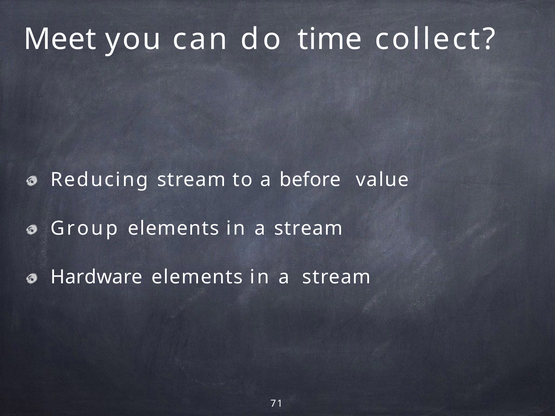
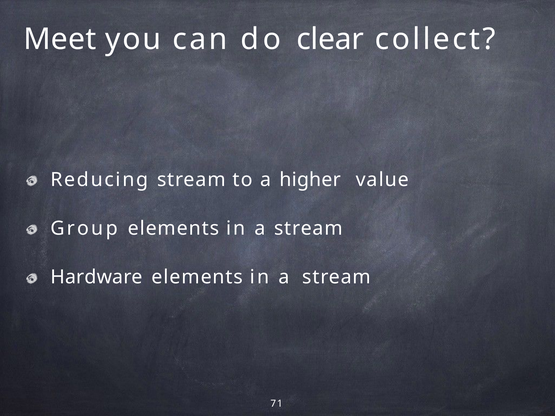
time: time -> clear
before: before -> higher
